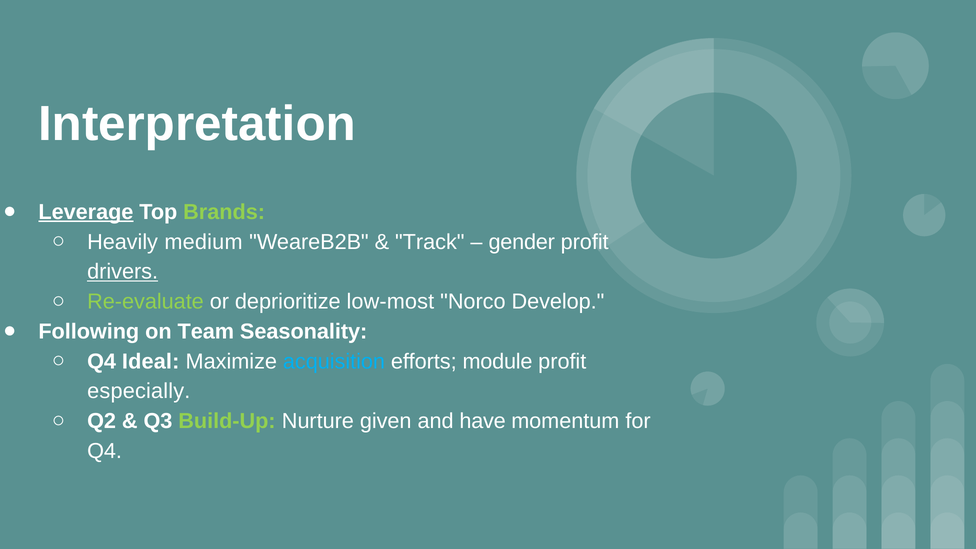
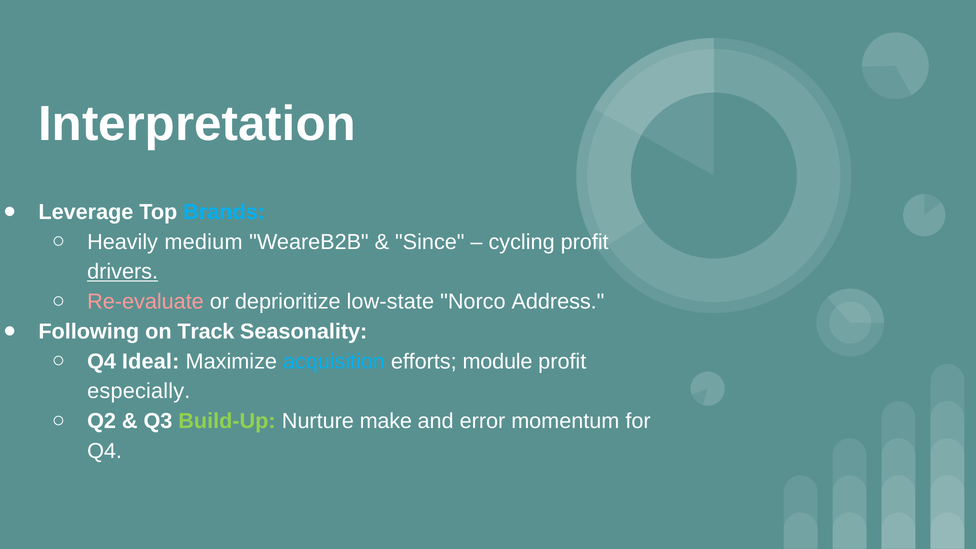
Leverage underline: present -> none
Brands colour: light green -> light blue
Track: Track -> Since
gender: gender -> cycling
Re-evaluate colour: light green -> pink
low-most: low-most -> low-state
Develop: Develop -> Address
Team: Team -> Track
given: given -> make
have: have -> error
